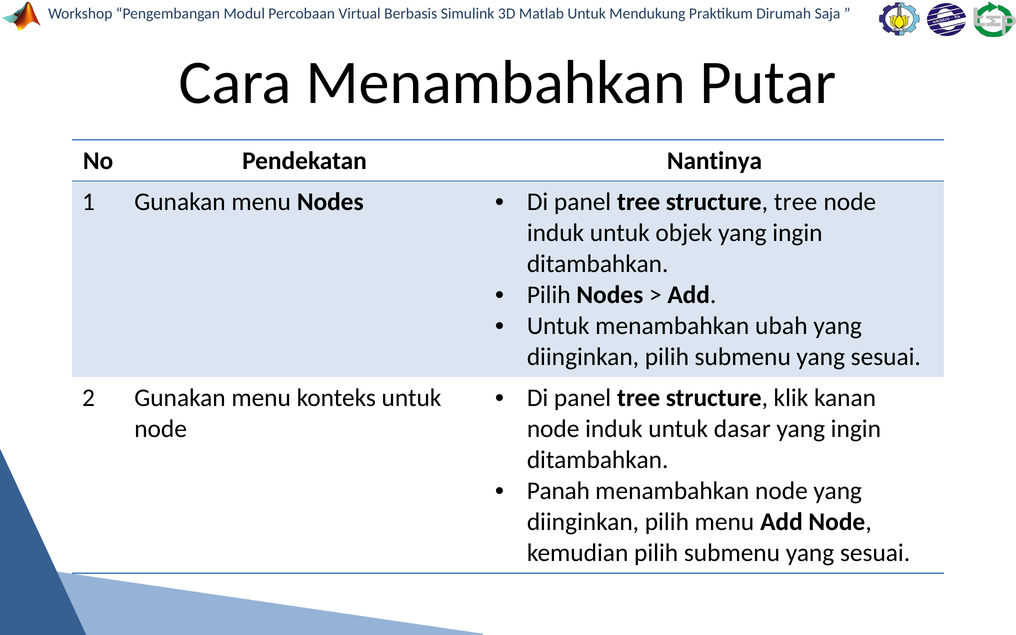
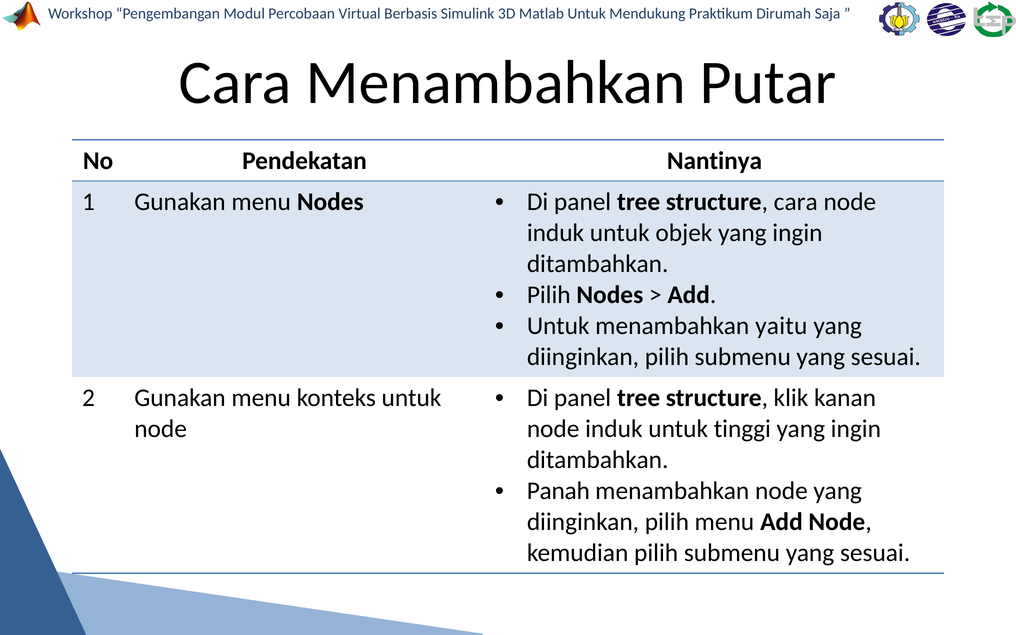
structure tree: tree -> cara
ubah: ubah -> yaitu
dasar: dasar -> tinggi
